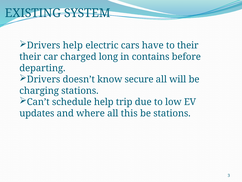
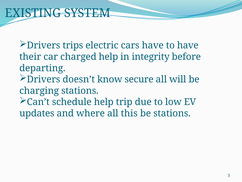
Drivers help: help -> trips
to their: their -> have
charged long: long -> help
contains: contains -> integrity
